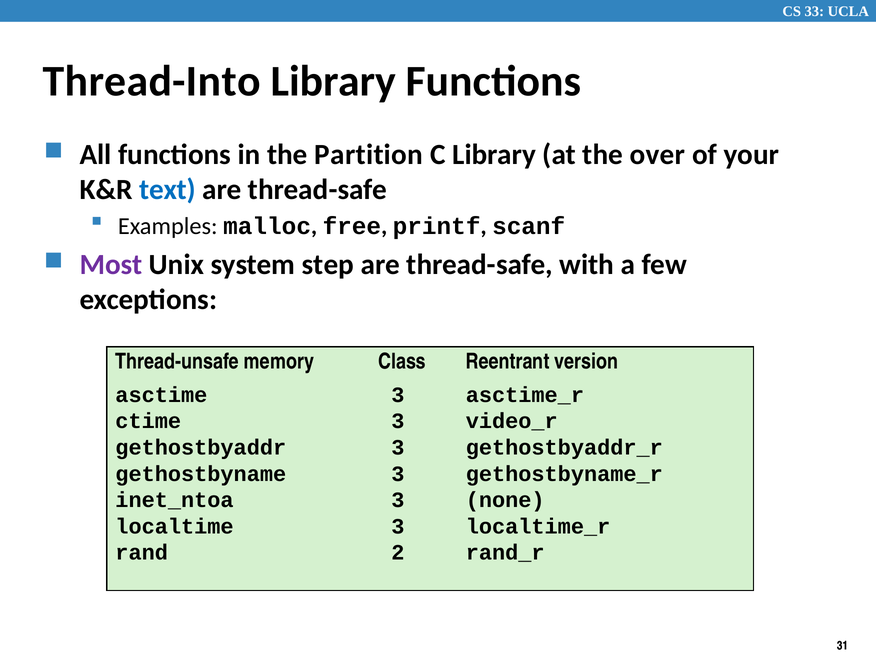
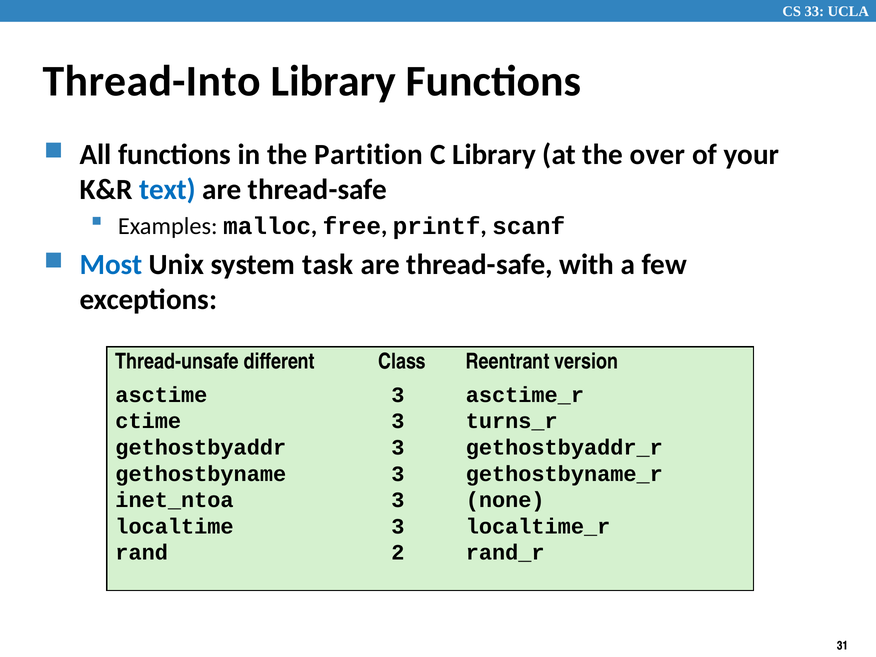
Most colour: purple -> blue
step: step -> task
memory: memory -> different
video_r: video_r -> turns_r
